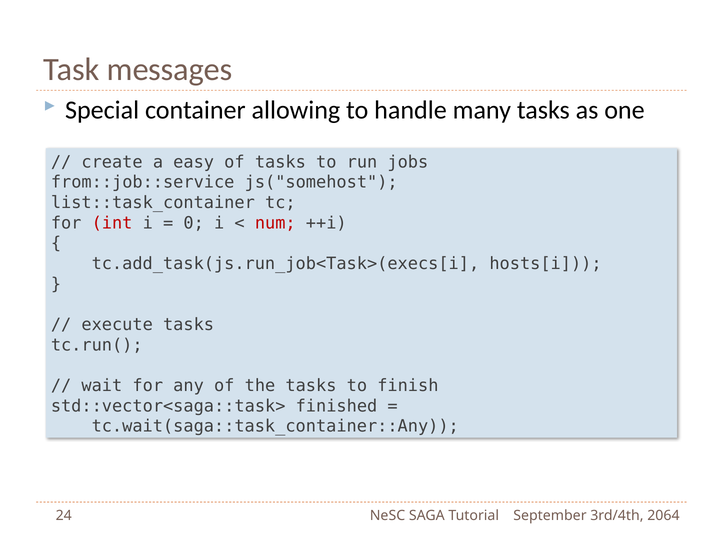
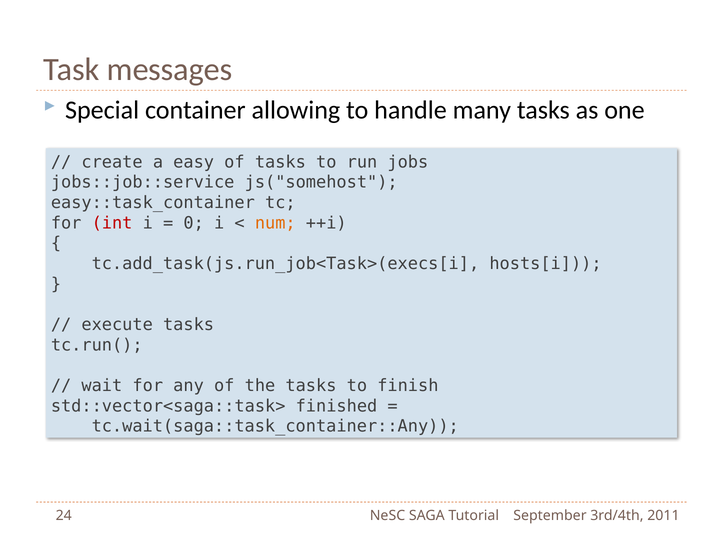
from::job::service: from::job::service -> jobs::job::service
list::task_container: list::task_container -> easy::task_container
num colour: red -> orange
2064: 2064 -> 2011
